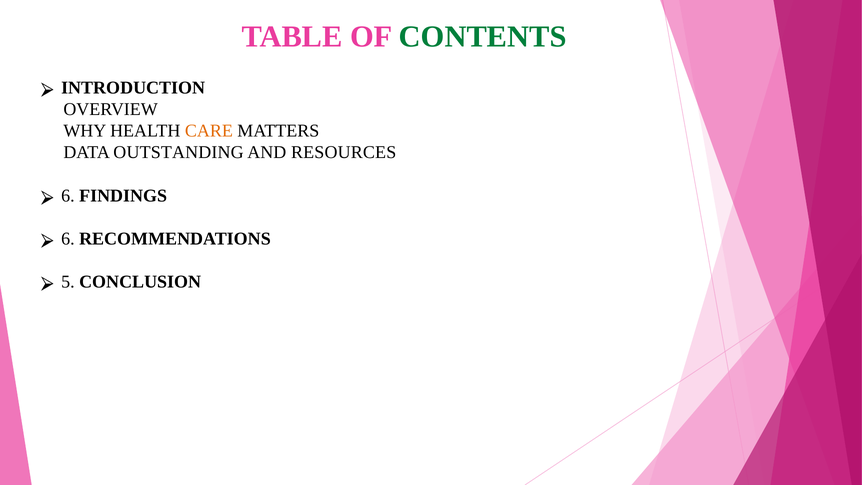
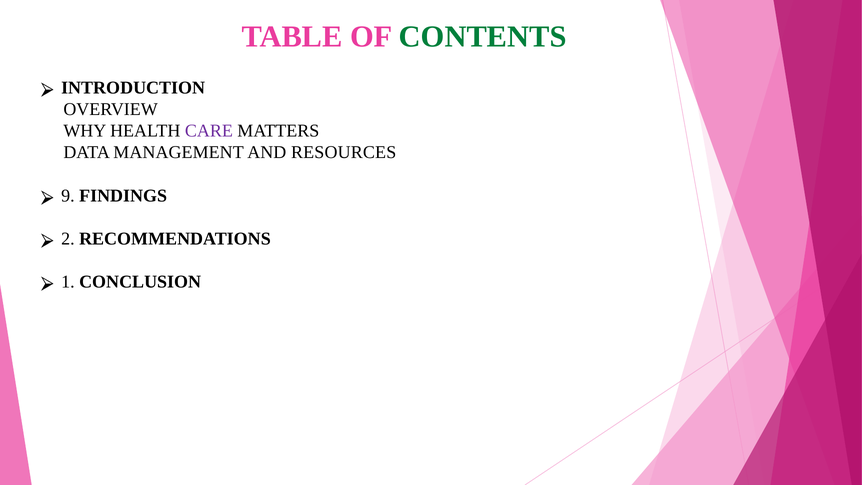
CARE colour: orange -> purple
OUTSTANDING: OUTSTANDING -> MANAGEMENT
6 at (68, 196): 6 -> 9
6 at (68, 239): 6 -> 2
5: 5 -> 1
